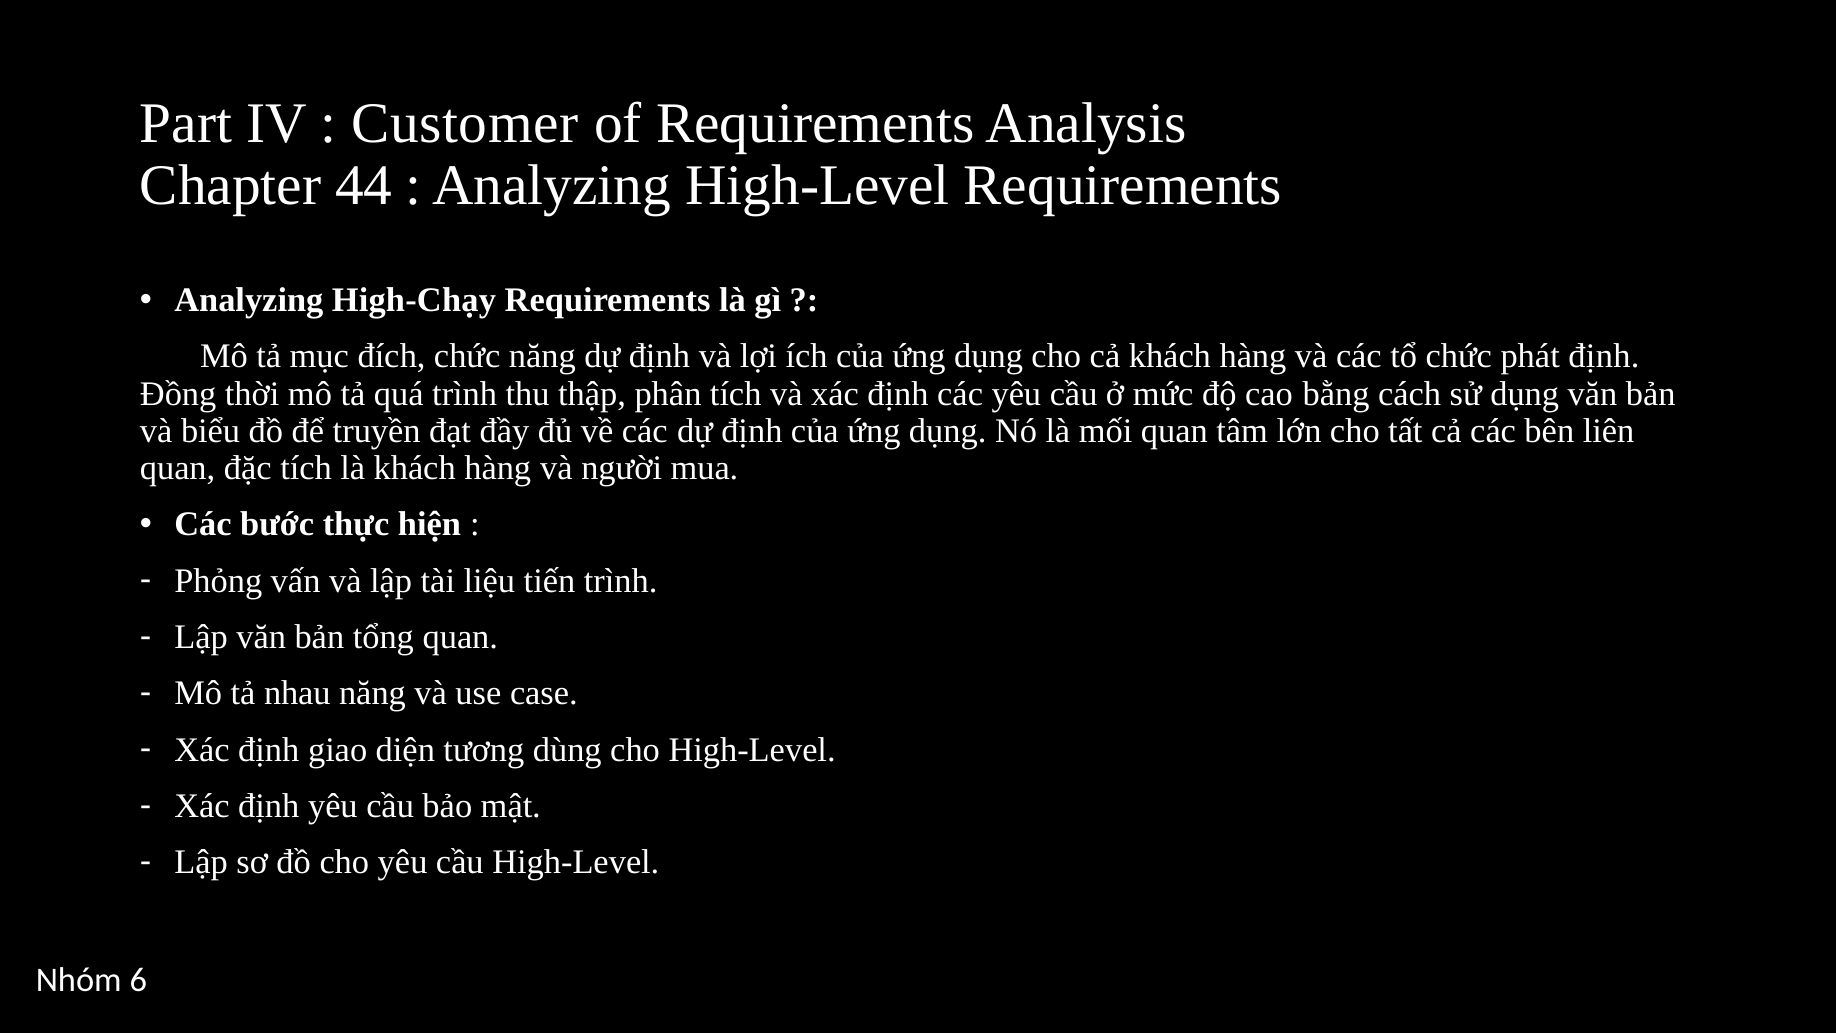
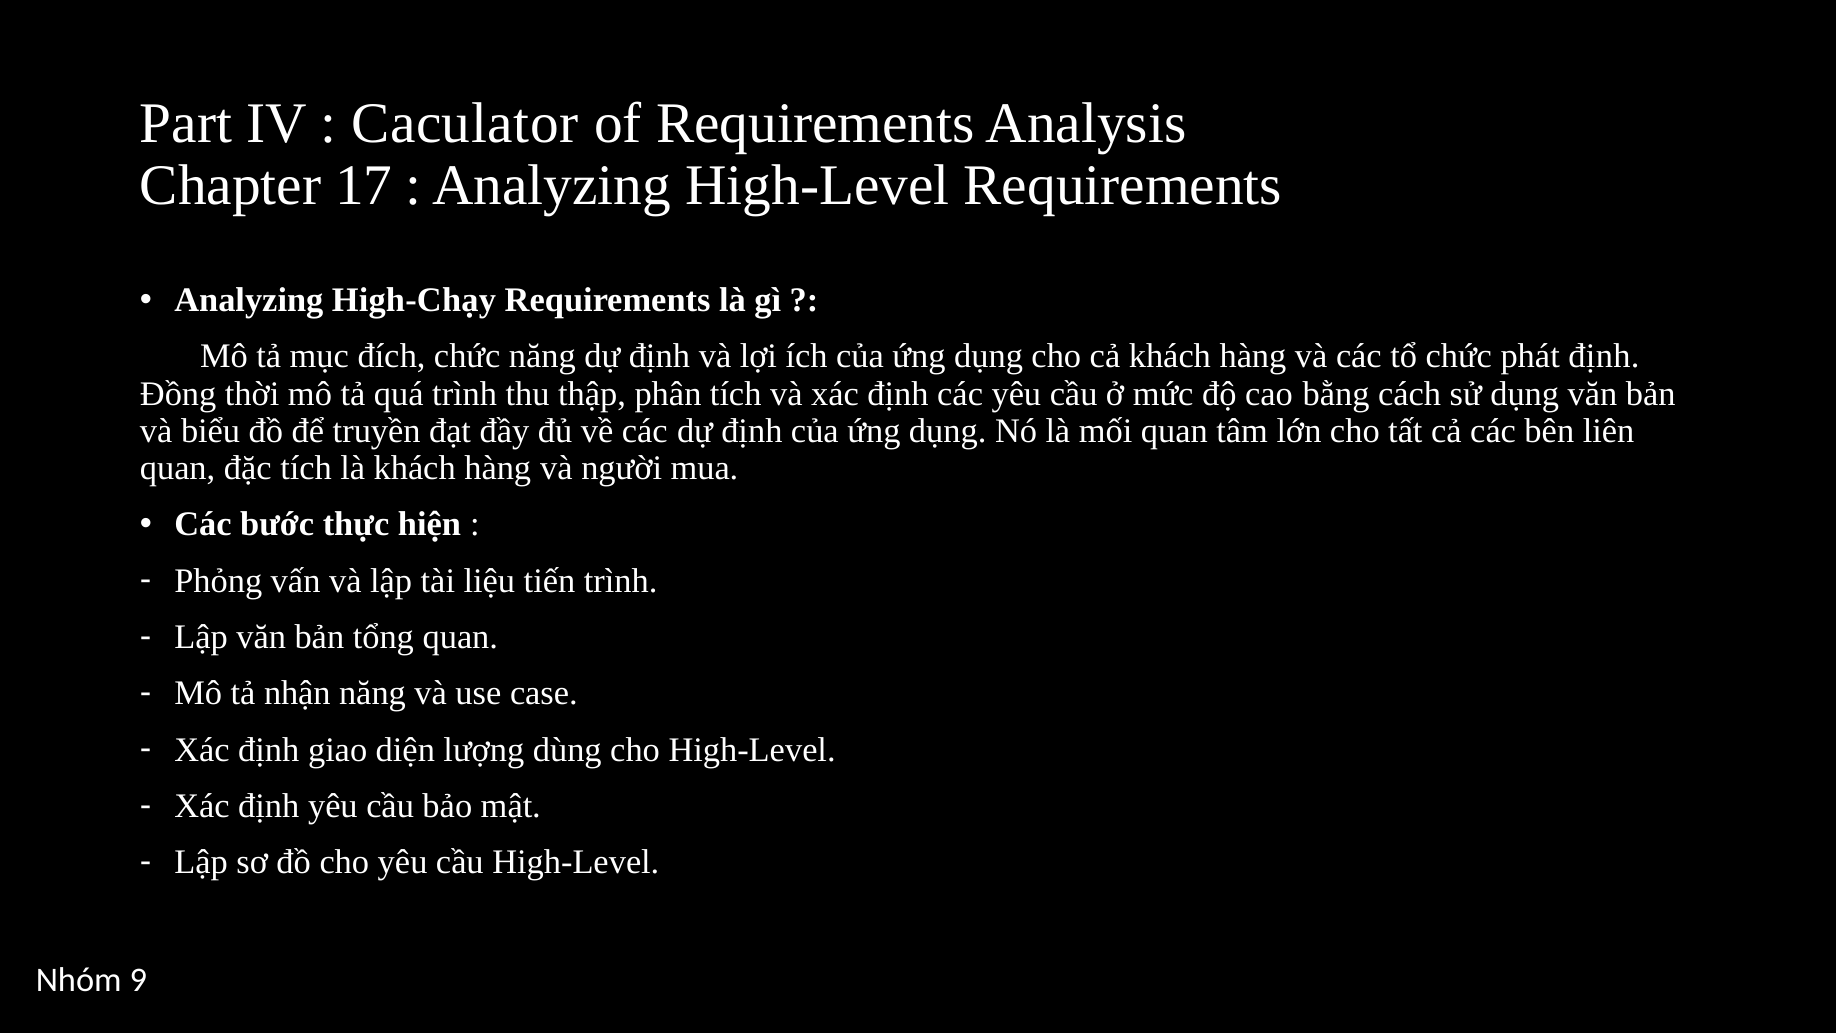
Customer: Customer -> Caculator
44: 44 -> 17
nhau: nhau -> nhận
tương: tương -> lượng
6: 6 -> 9
